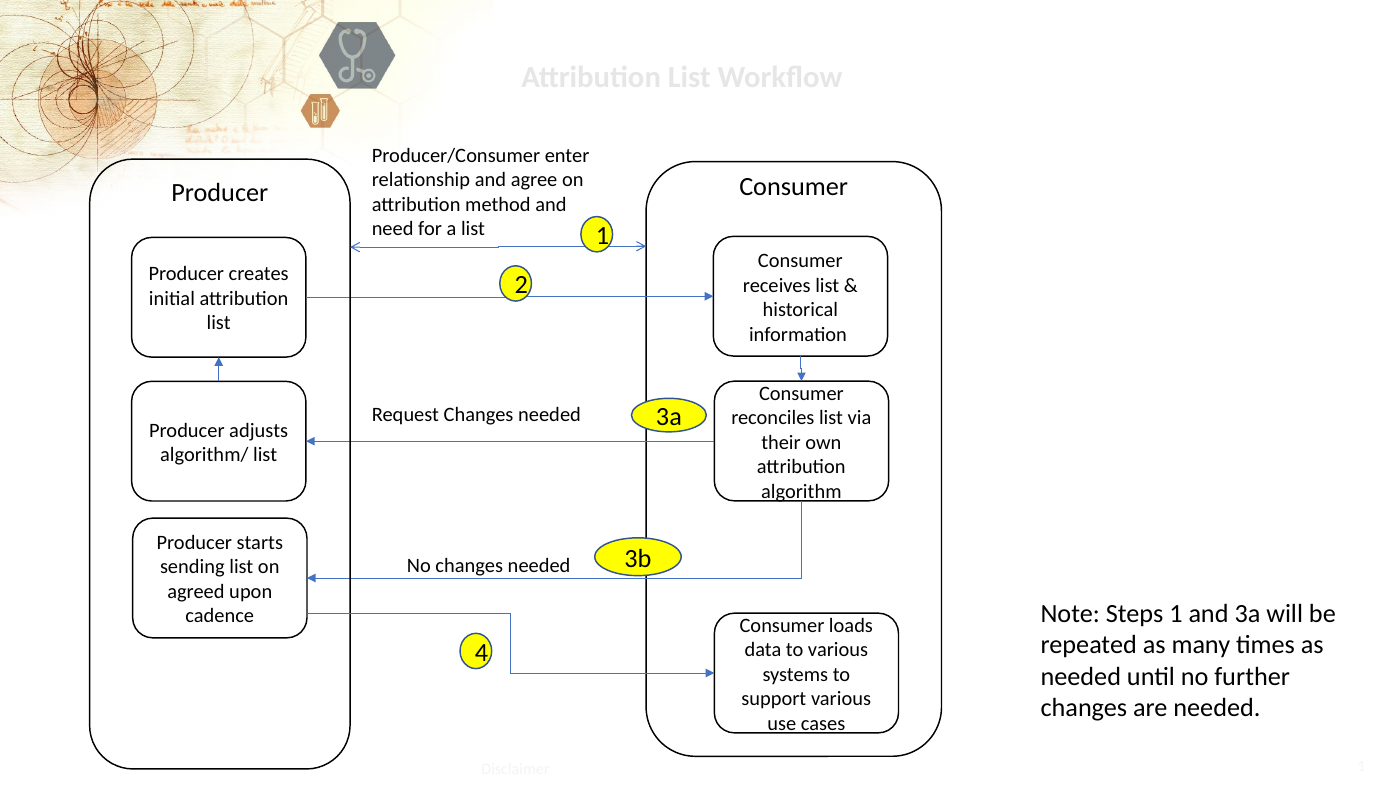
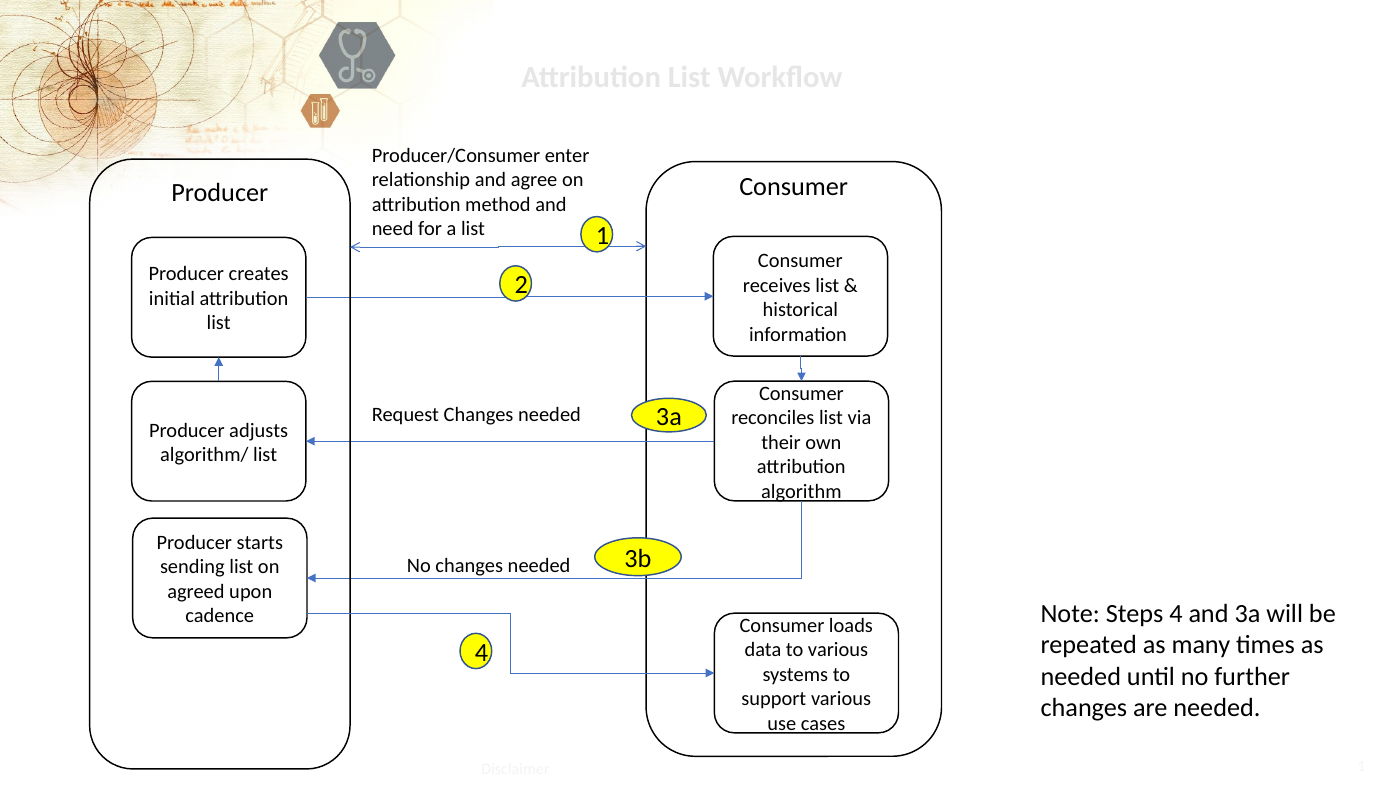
Steps 1: 1 -> 4
